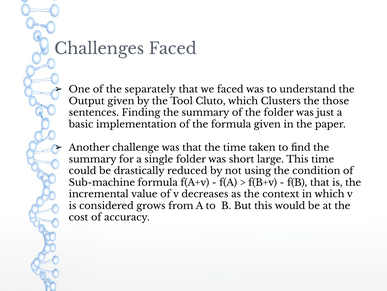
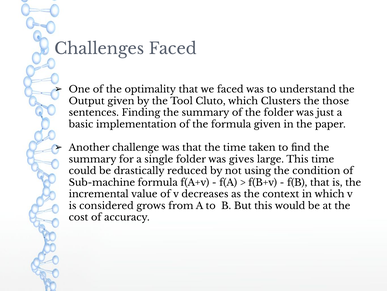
separately: separately -> optimality
short: short -> gives
